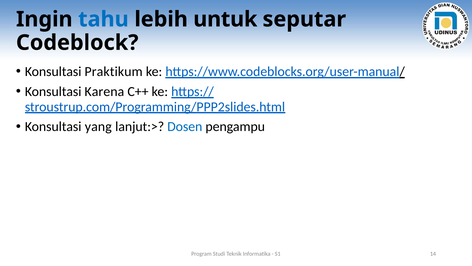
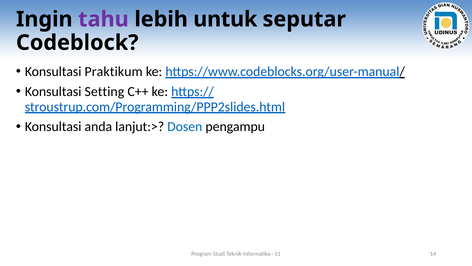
tahu colour: blue -> purple
Karena: Karena -> Setting
yang: yang -> anda
